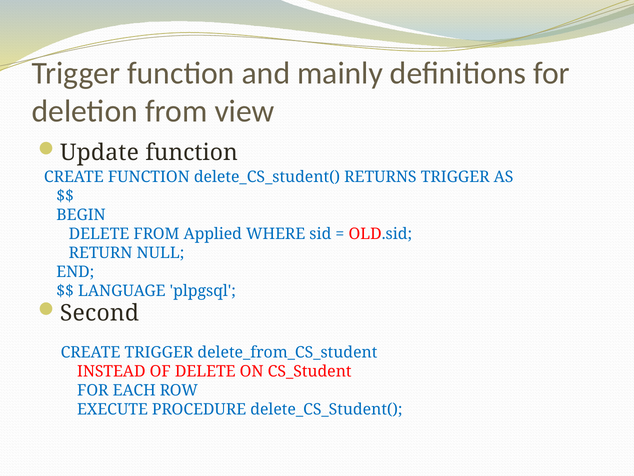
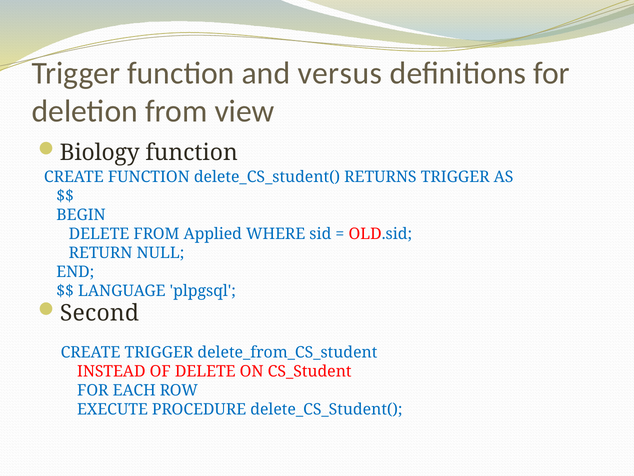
mainly: mainly -> versus
Update: Update -> Biology
